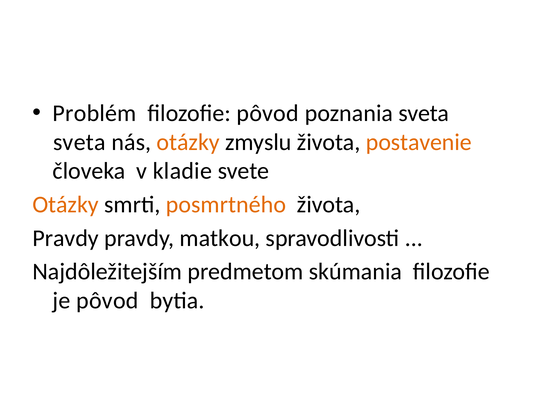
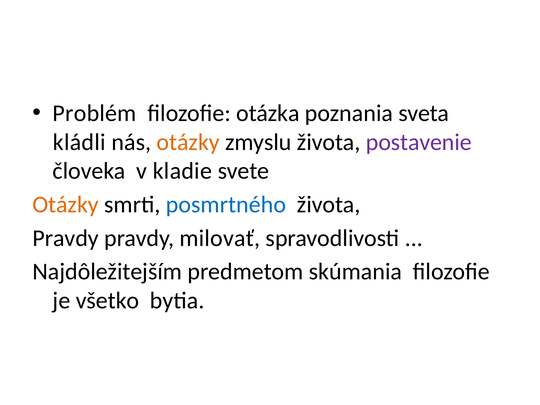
filozofie pôvod: pôvod -> otázka
sveta at (79, 142): sveta -> kládli
postavenie colour: orange -> purple
posmrtného colour: orange -> blue
matkou: matkou -> milovať
je pôvod: pôvod -> všetko
